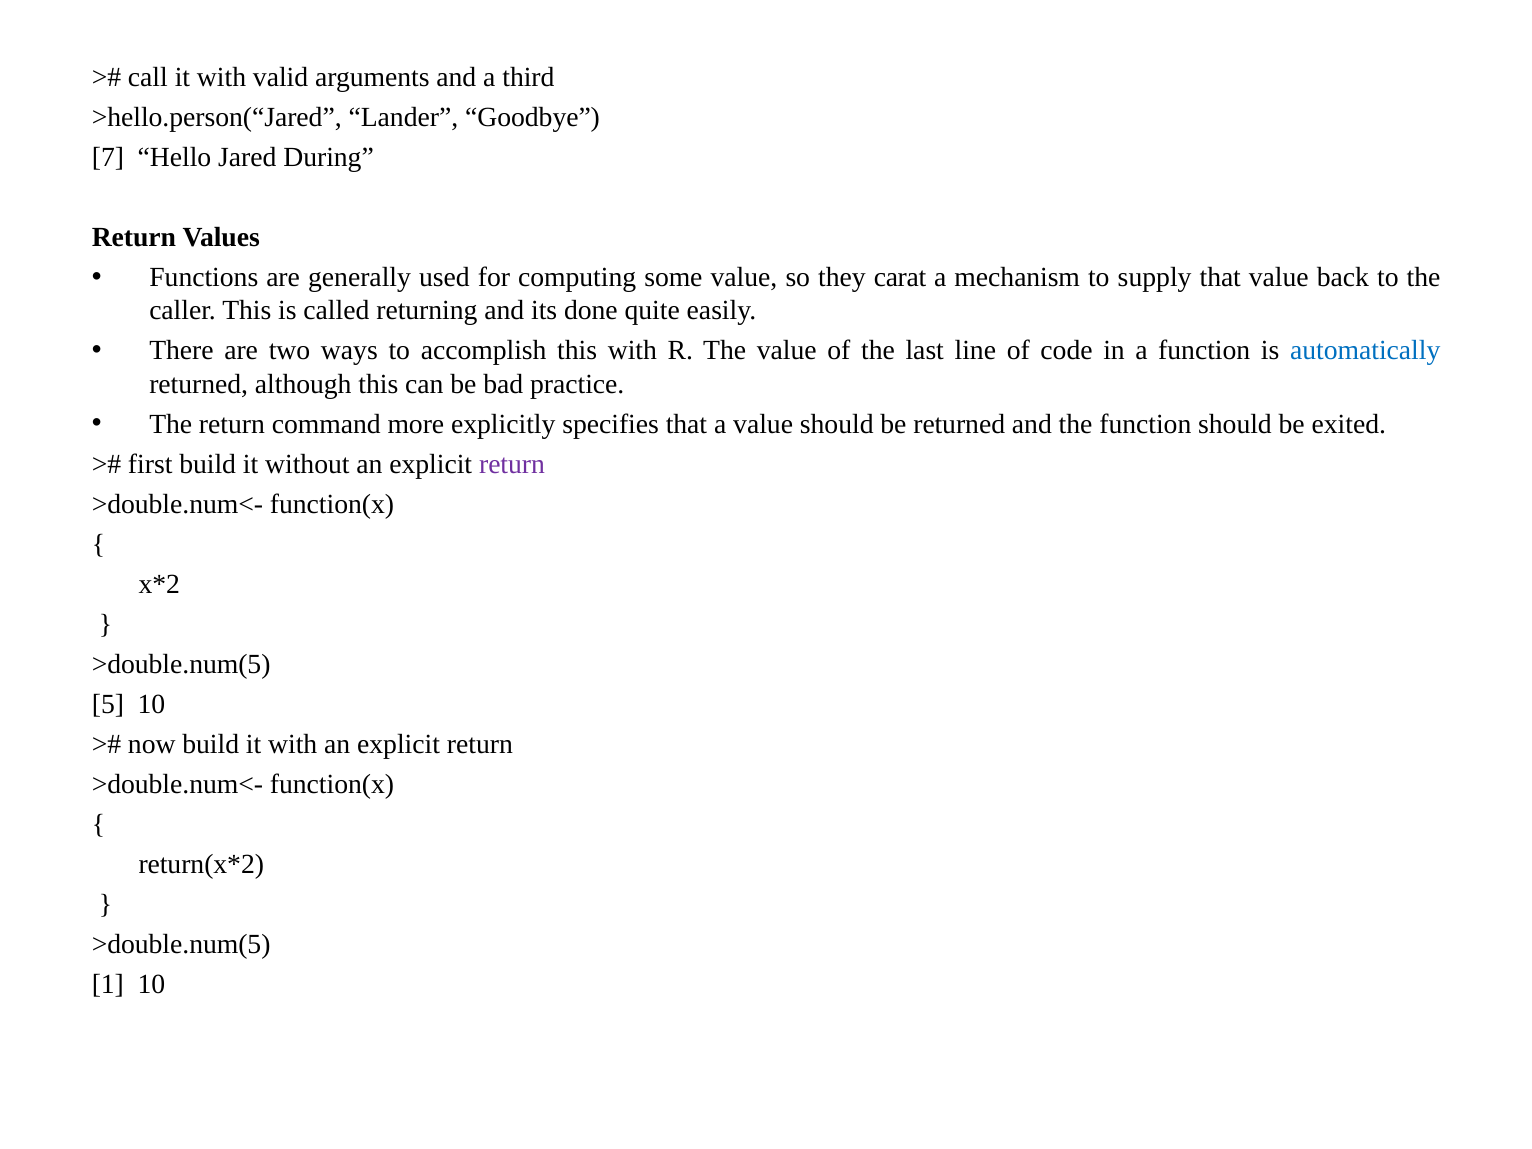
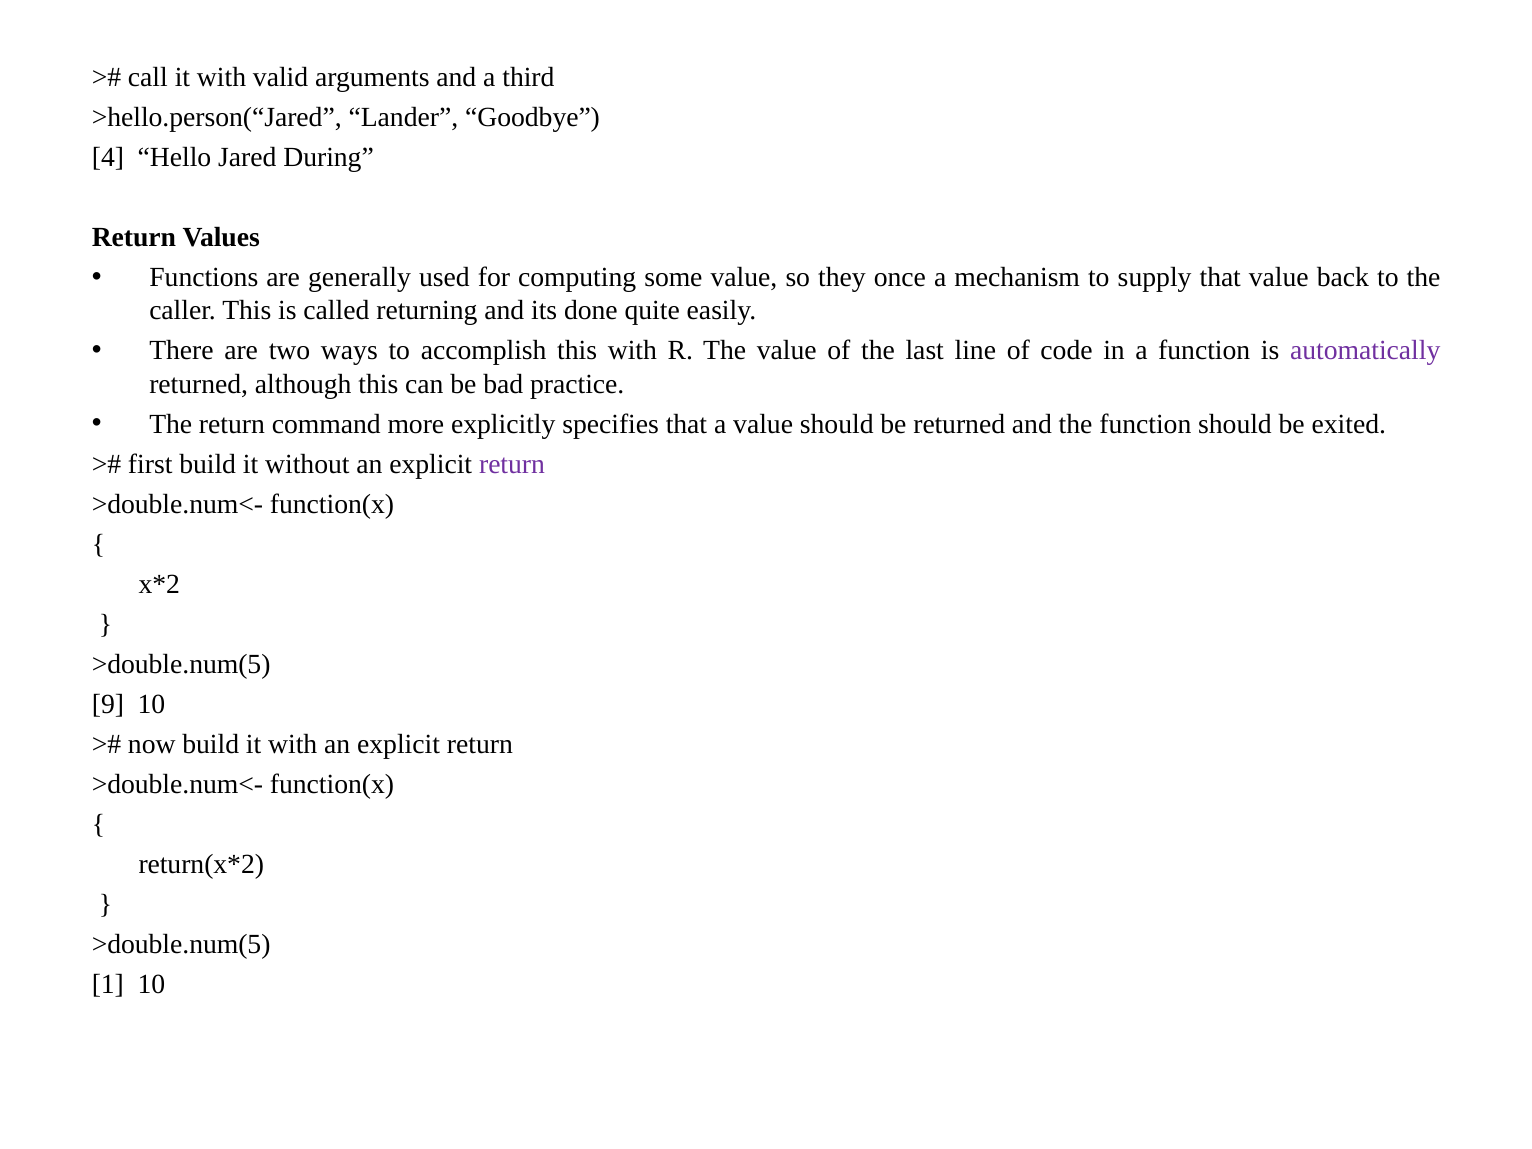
7: 7 -> 4
carat: carat -> once
automatically colour: blue -> purple
5: 5 -> 9
